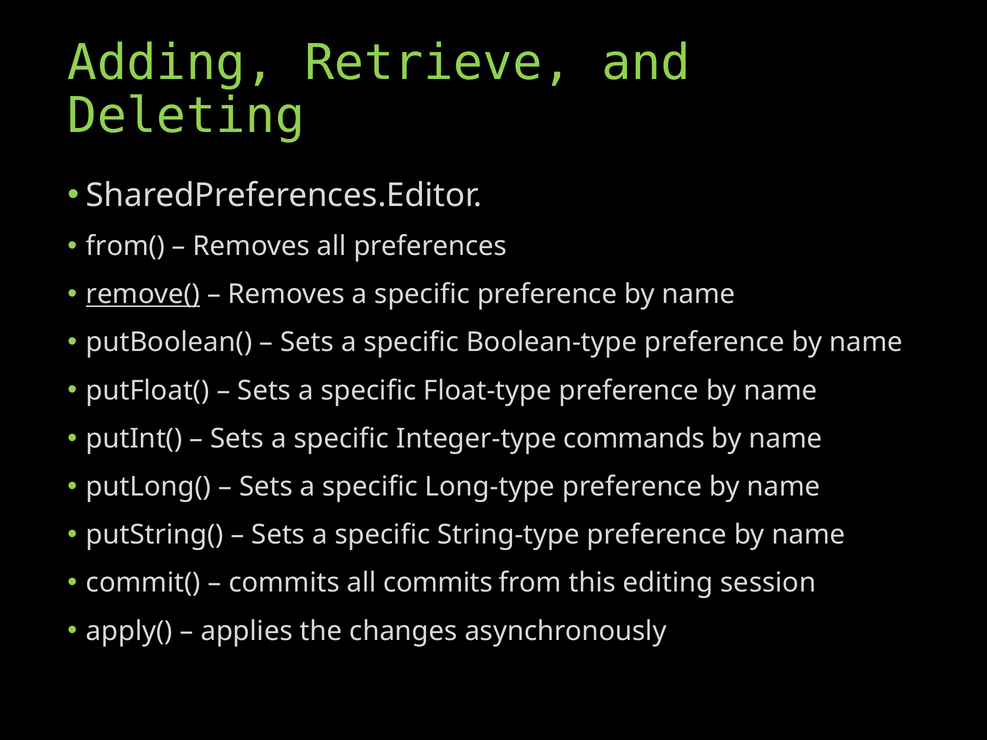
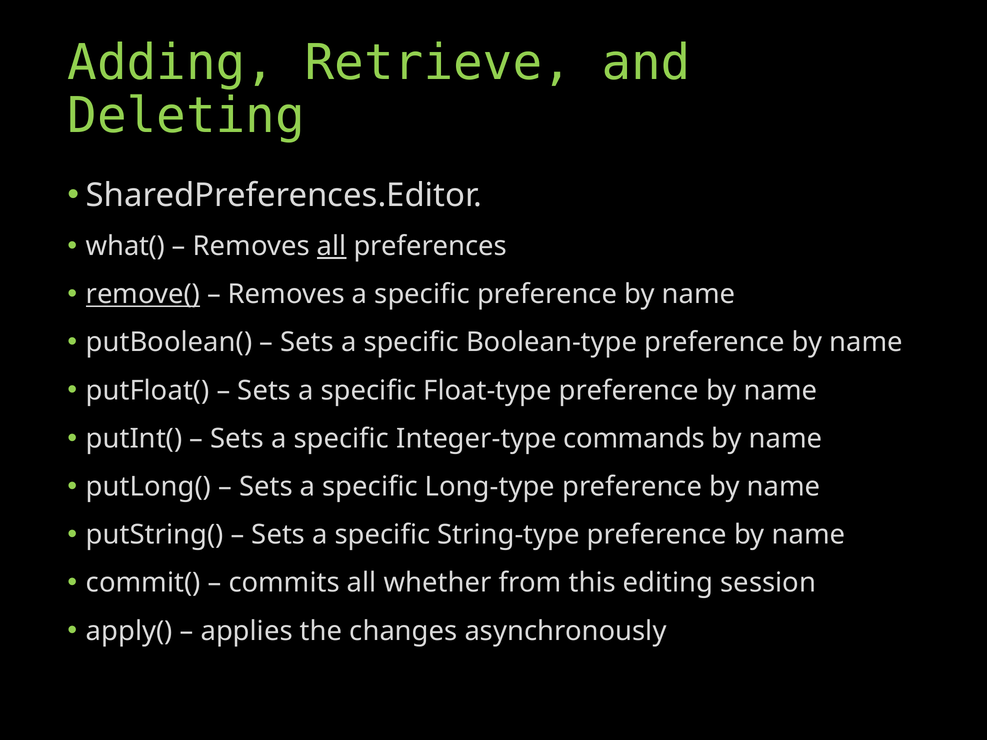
from(: from( -> what(
all at (332, 246) underline: none -> present
all commits: commits -> whether
